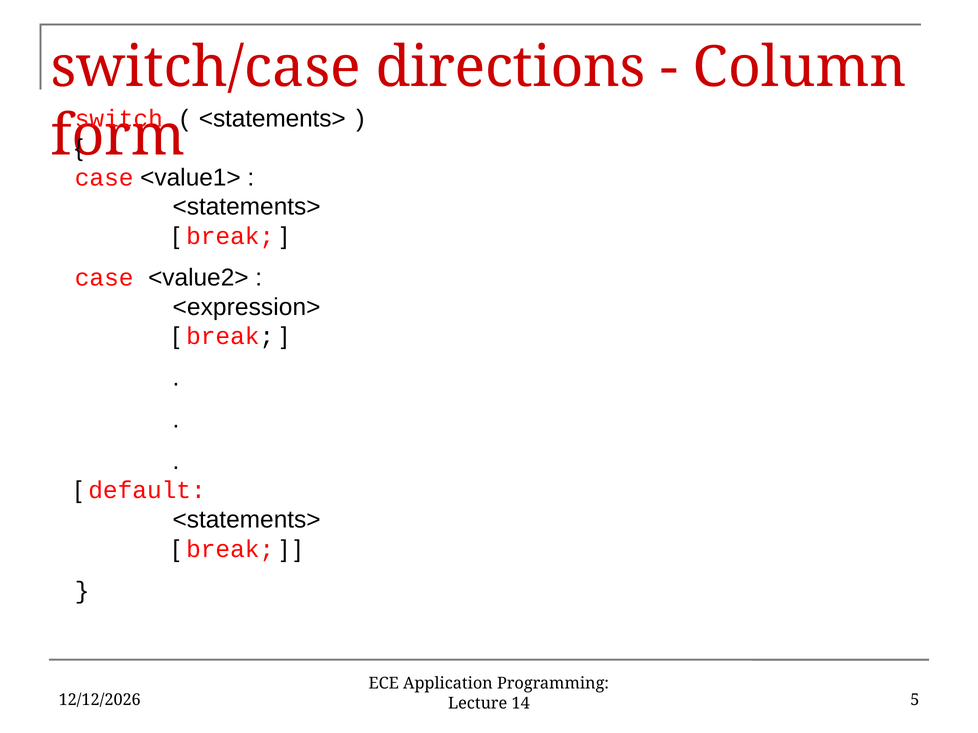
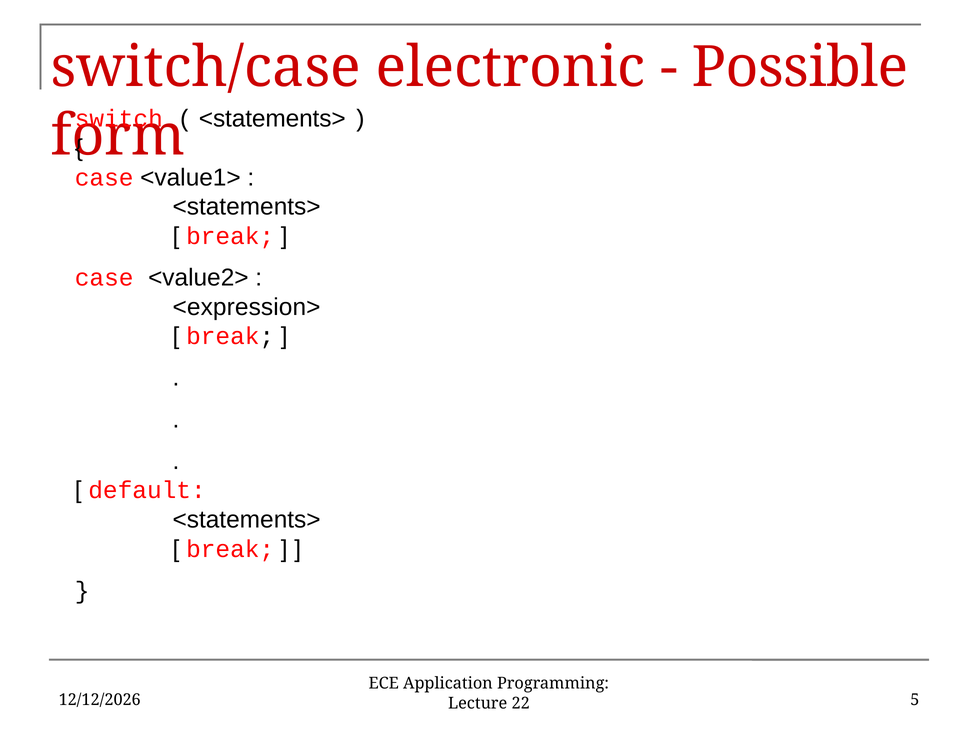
directions: directions -> electronic
Column: Column -> Possible
14: 14 -> 22
